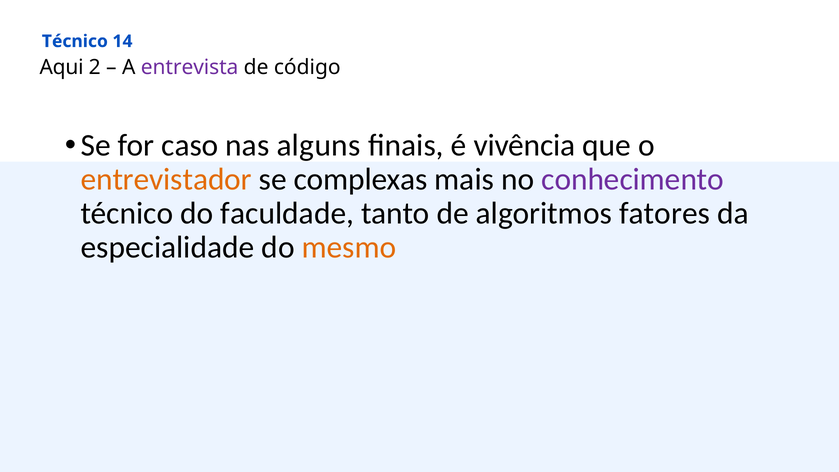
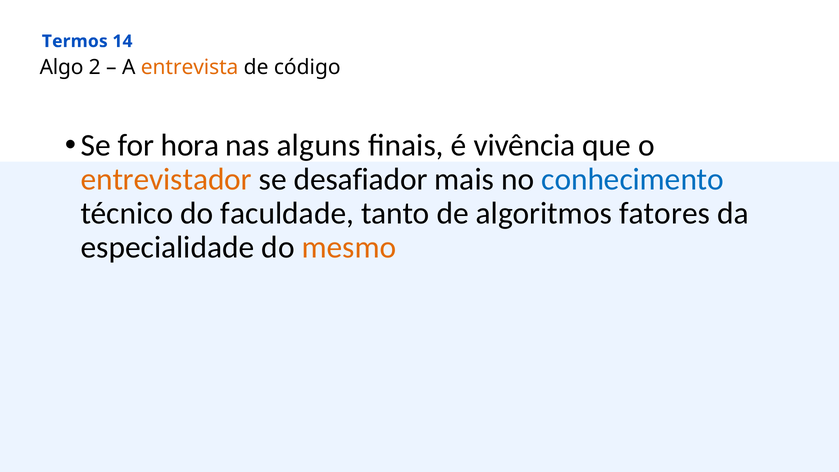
Técnico at (75, 41): Técnico -> Termos
Aqui: Aqui -> Algo
entrevista colour: purple -> orange
caso: caso -> hora
complexas: complexas -> desafiador
conhecimento colour: purple -> blue
